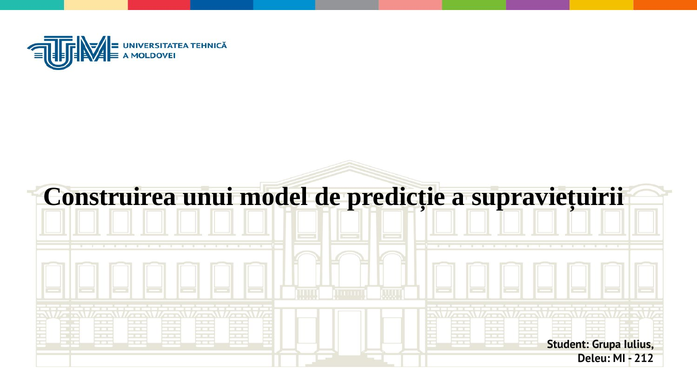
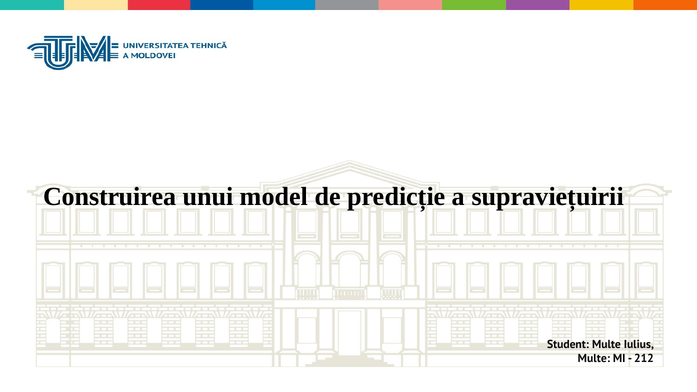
Student Grupa: Grupa -> Multe
Deleu at (594, 358): Deleu -> Multe
